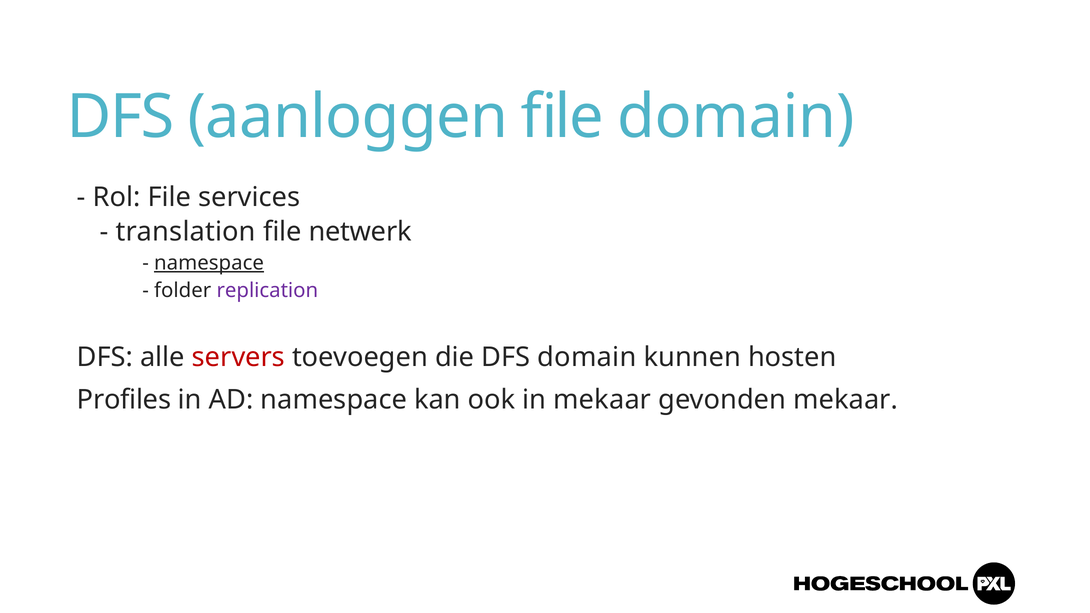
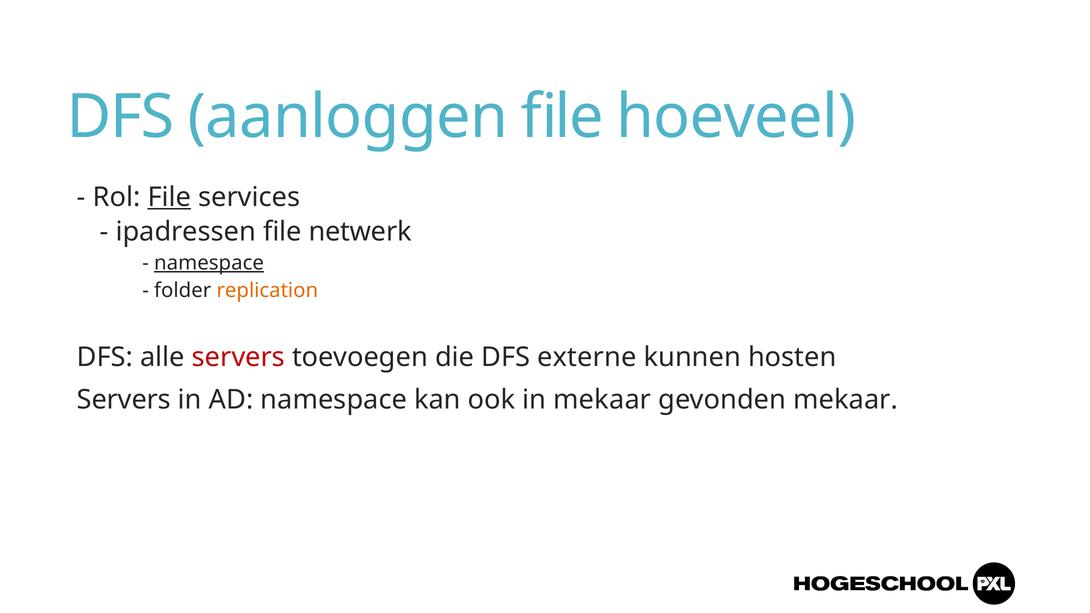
file domain: domain -> hoeveel
File at (169, 197) underline: none -> present
translation: translation -> ipadressen
replication colour: purple -> orange
DFS domain: domain -> externe
Profiles at (124, 400): Profiles -> Servers
